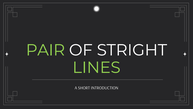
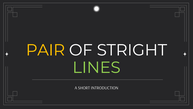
PAIR colour: light green -> yellow
